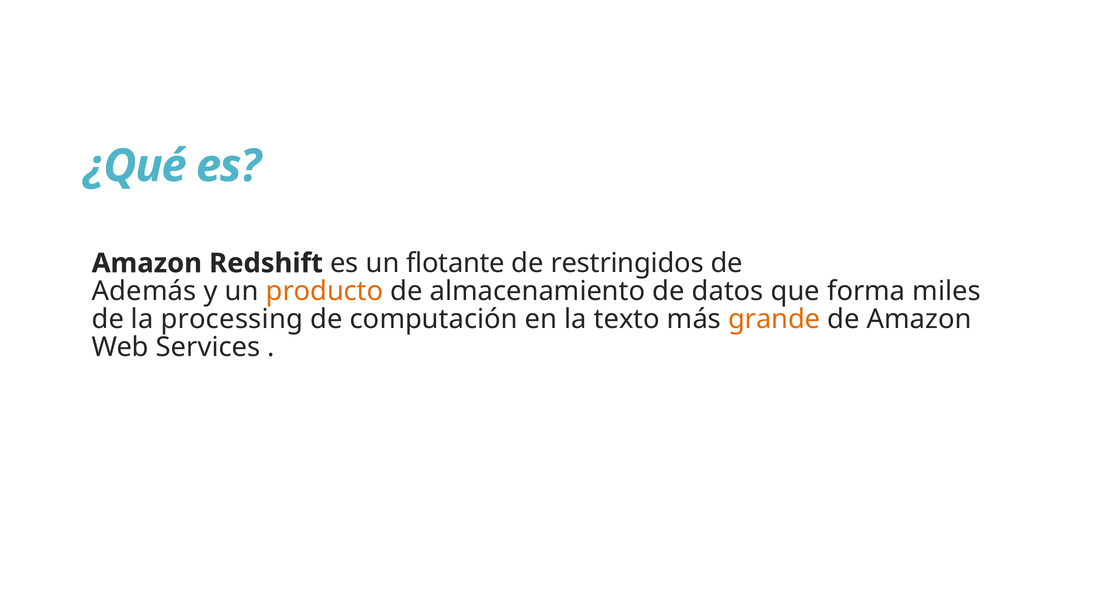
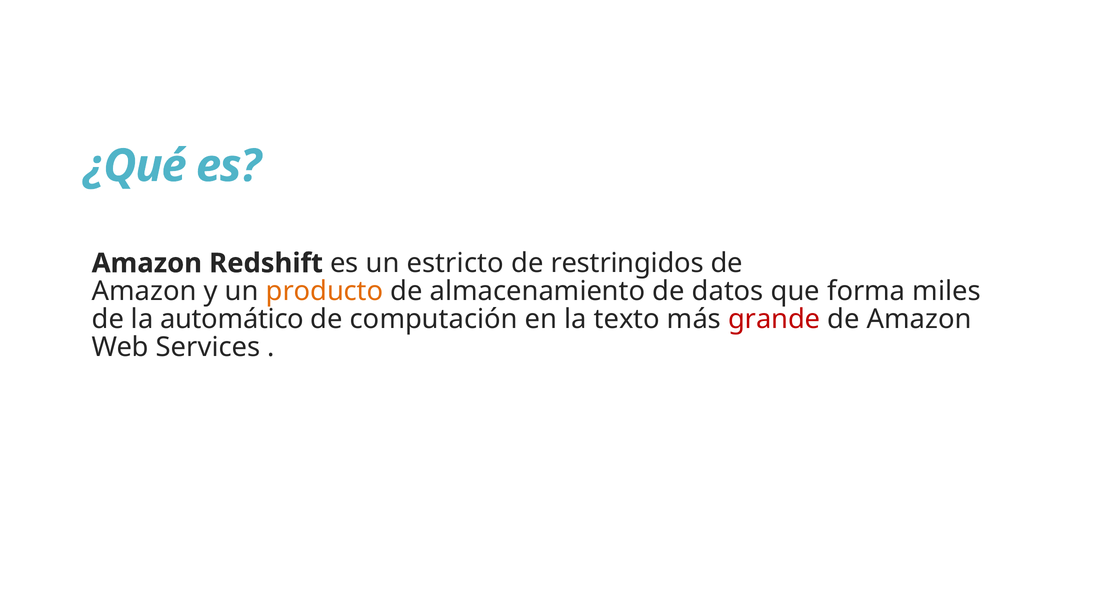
flotante: flotante -> estricto
Además at (144, 291): Además -> Amazon
processing: processing -> automático
grande colour: orange -> red
